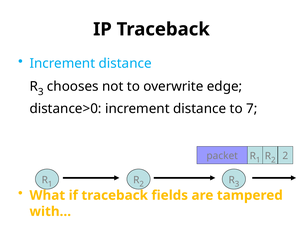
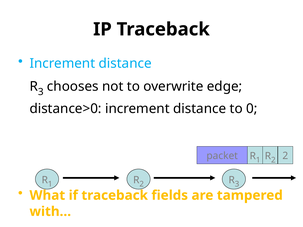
7: 7 -> 0
